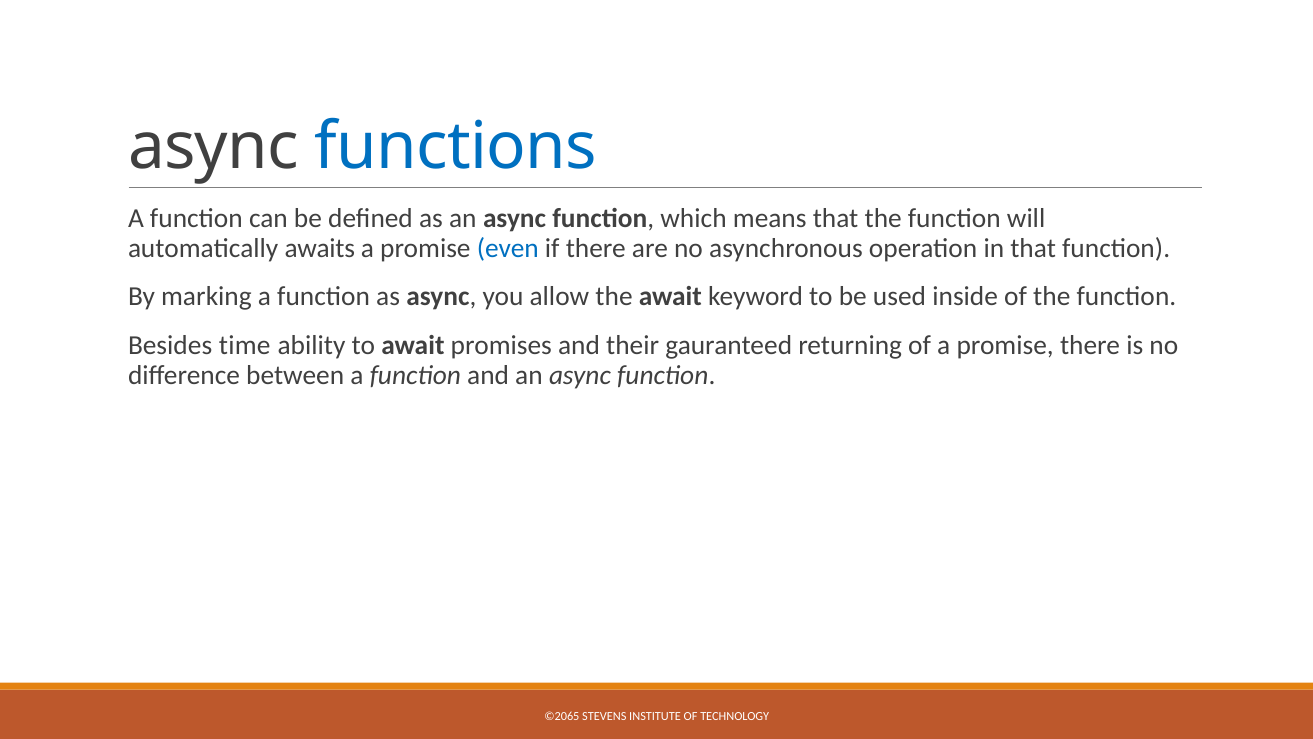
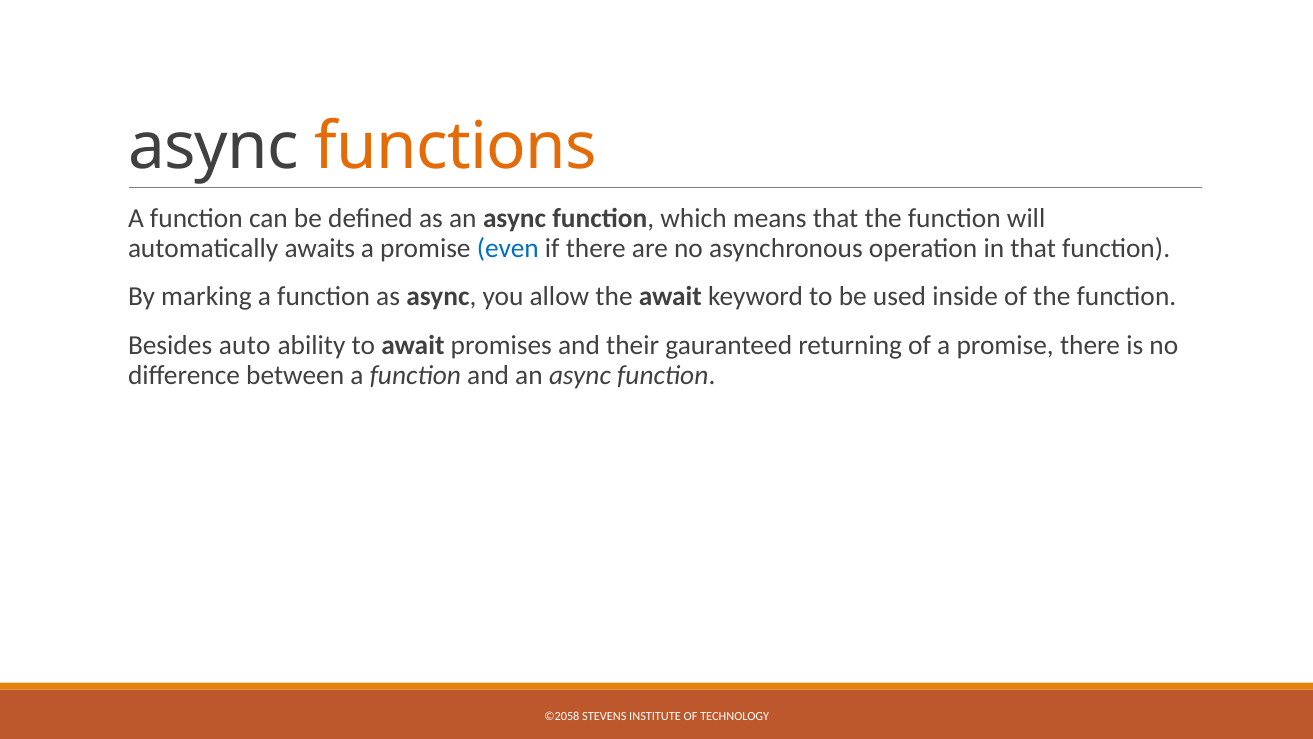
functions colour: blue -> orange
time: time -> auto
©2065: ©2065 -> ©2058
